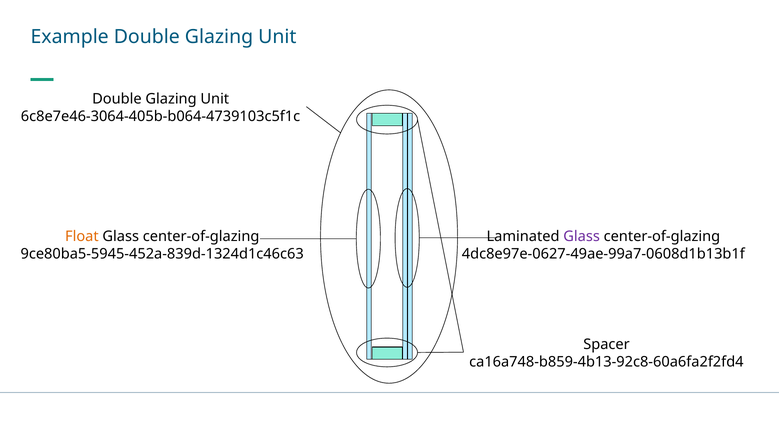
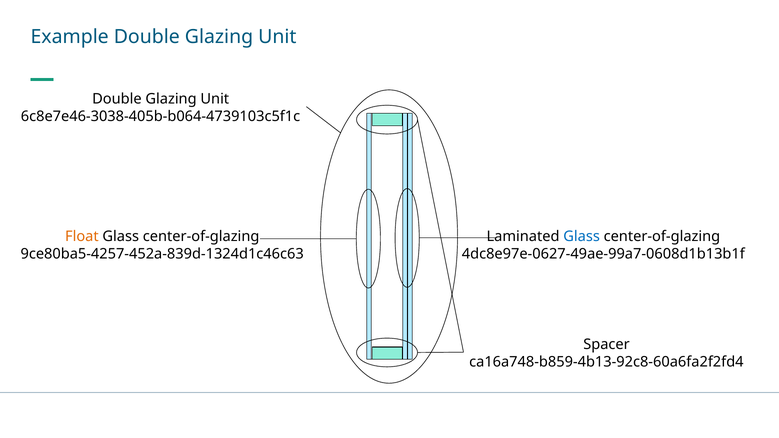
6c8e7e46-3064-405b-b064-4739103c5f1c: 6c8e7e46-3064-405b-b064-4739103c5f1c -> 6c8e7e46-3038-405b-b064-4739103c5f1c
Glass at (582, 236) colour: purple -> blue
9ce80ba5-5945-452a-839d-1324d1c46c63: 9ce80ba5-5945-452a-839d-1324d1c46c63 -> 9ce80ba5-4257-452a-839d-1324d1c46c63
